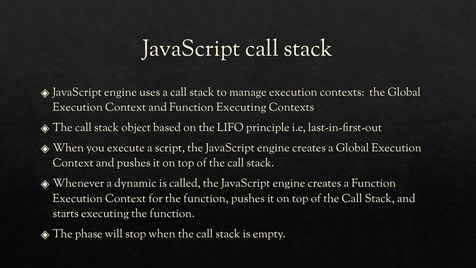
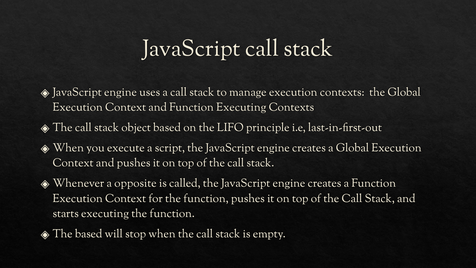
dynamic: dynamic -> opposite
The phase: phase -> based
